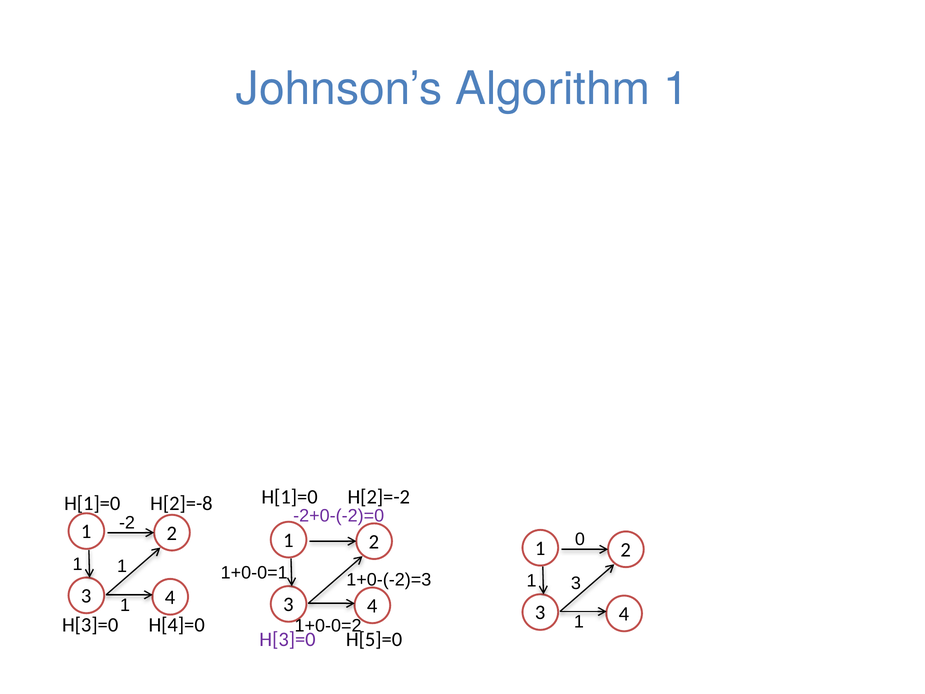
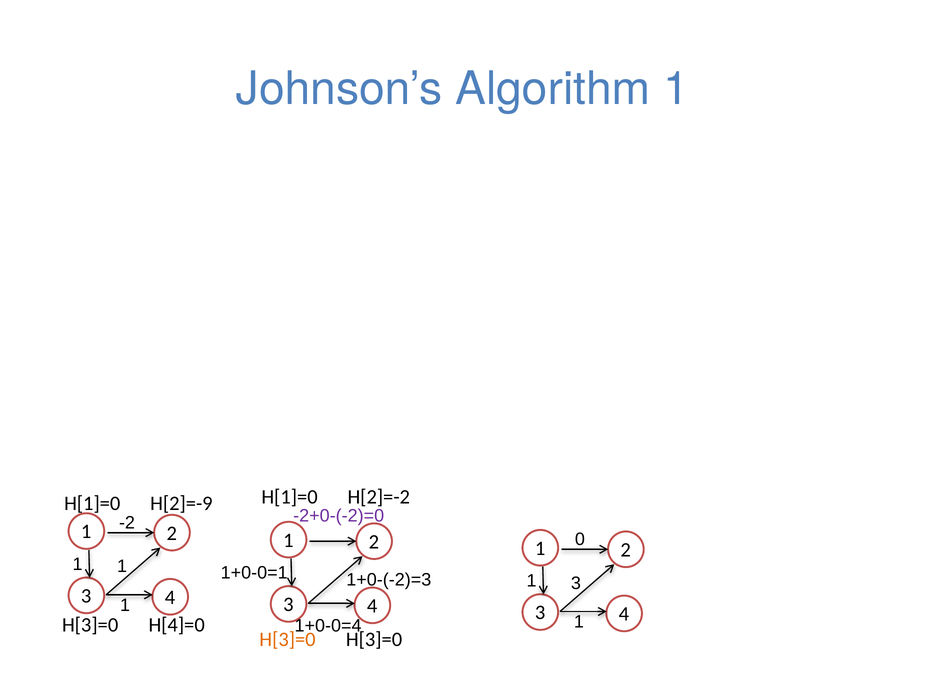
H[2]=-8: H[2]=-8 -> H[2]=-9
1+0-0=2: 1+0-0=2 -> 1+0-0=4
H[3]=0 at (287, 639) colour: purple -> orange
H[5]=0 at (374, 639): H[5]=0 -> H[3]=0
